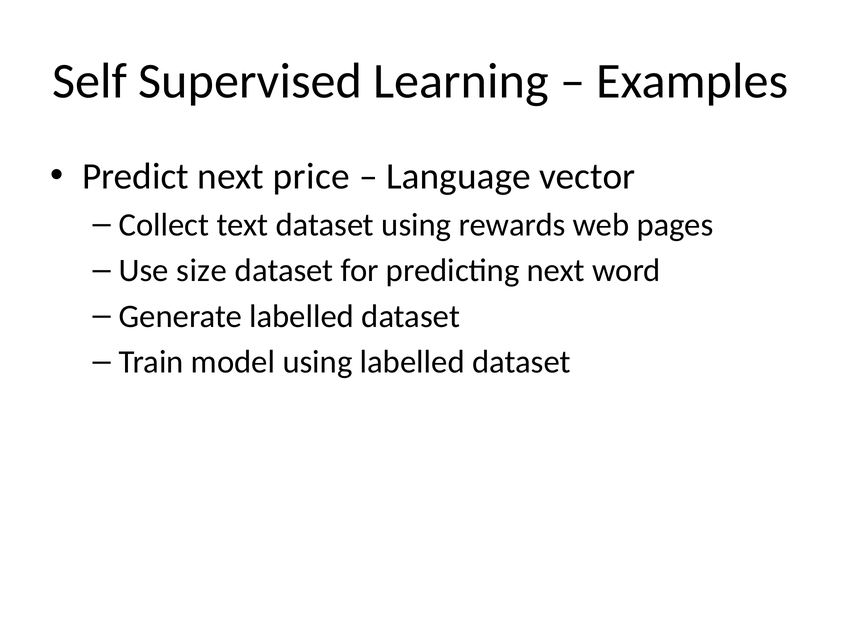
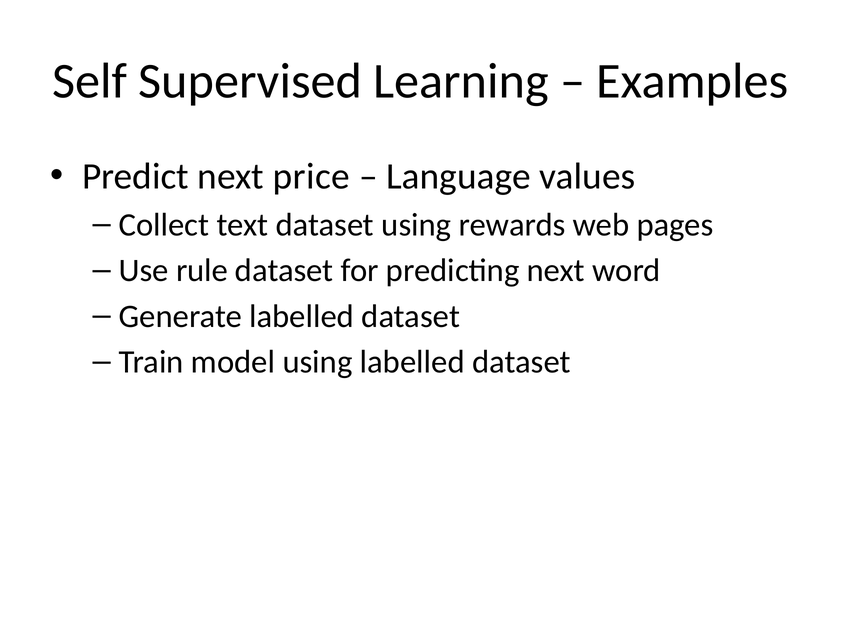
vector: vector -> values
size: size -> rule
